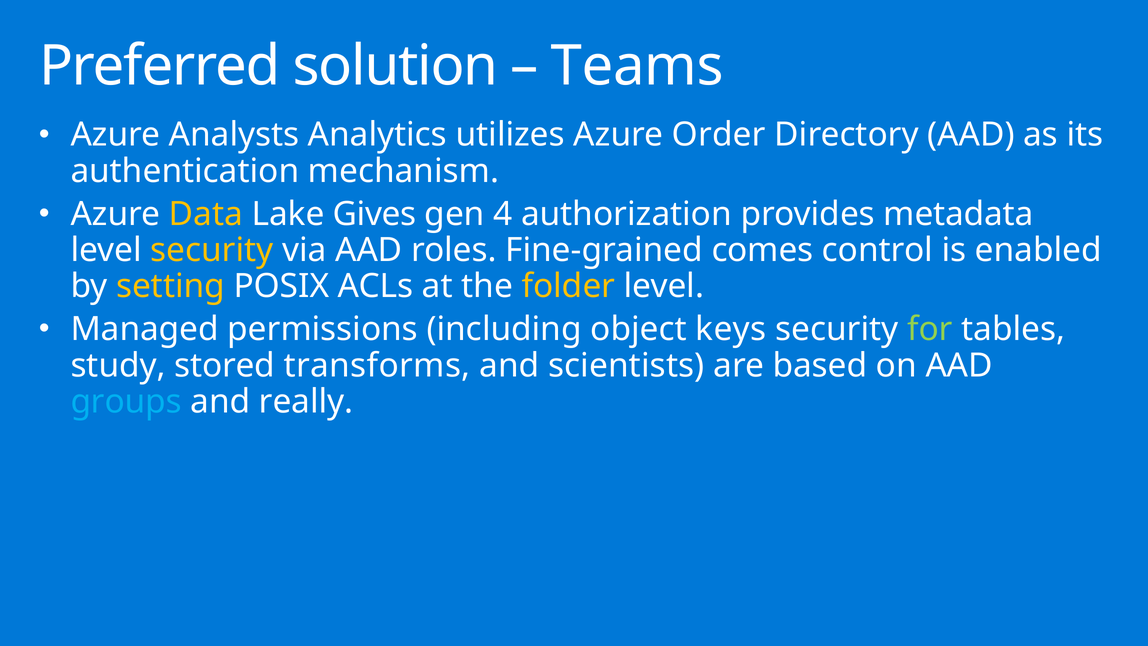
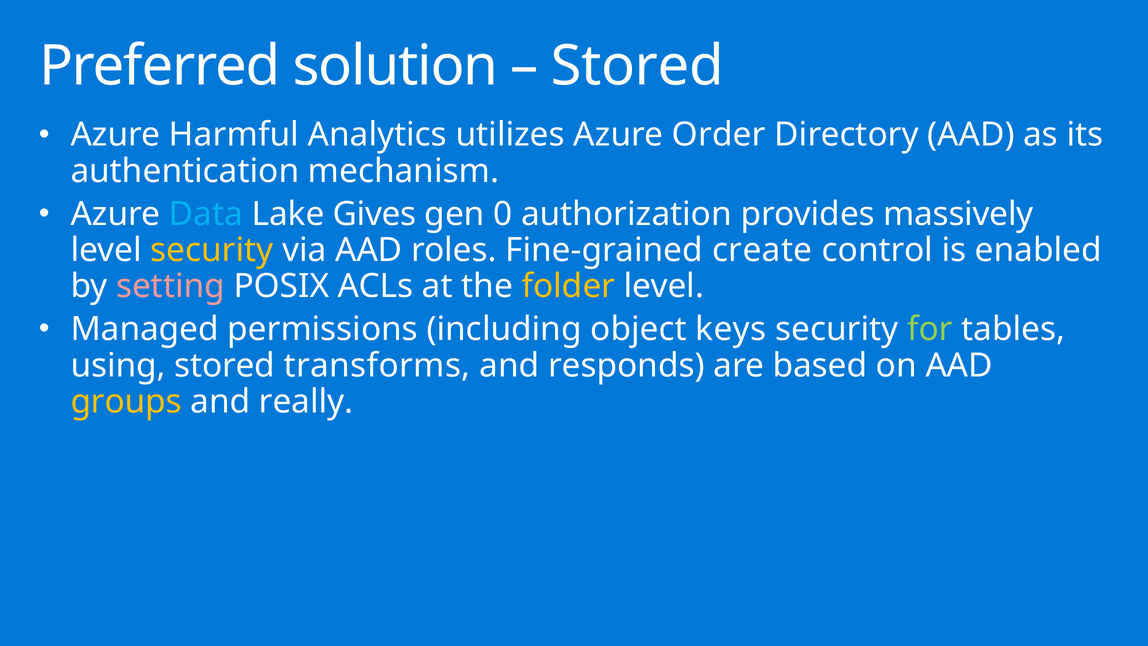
Teams at (637, 66): Teams -> Stored
Analysts: Analysts -> Harmful
Data colour: yellow -> light blue
4: 4 -> 0
metadata: metadata -> massively
comes: comes -> create
setting colour: yellow -> pink
study: study -> using
scientists: scientists -> responds
groups colour: light blue -> yellow
